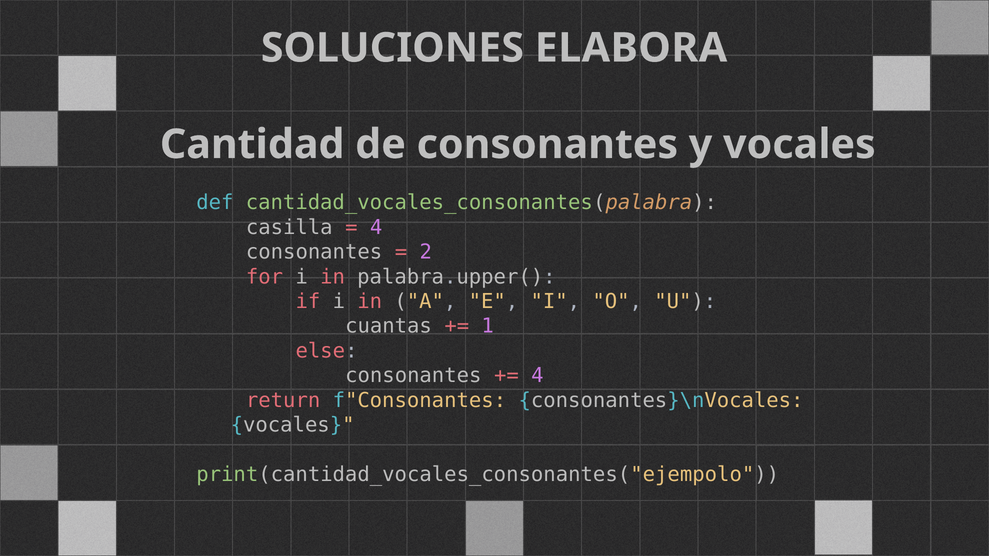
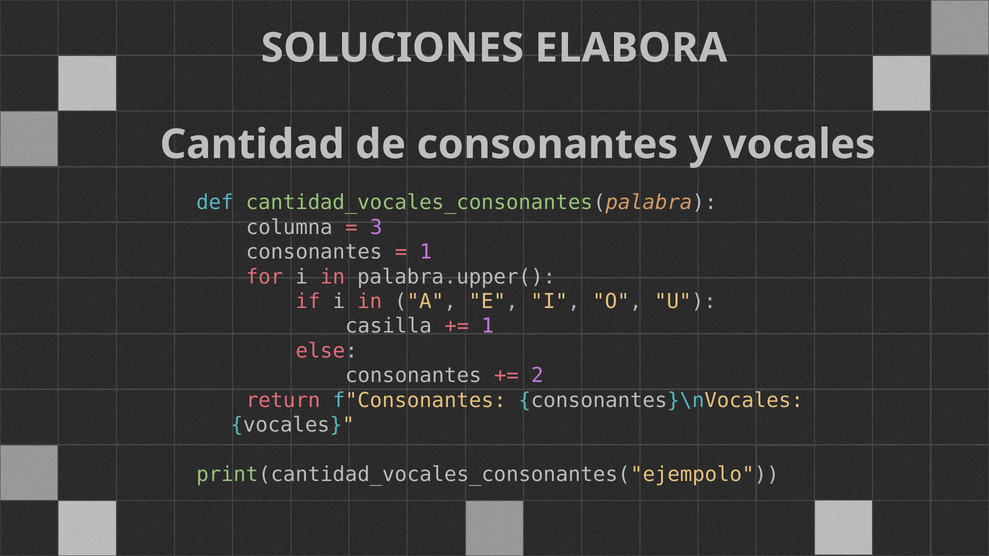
casilla: casilla -> columna
4 at (376, 227): 4 -> 3
2 at (426, 252): 2 -> 1
cuantas: cuantas -> casilla
4 at (537, 376): 4 -> 2
